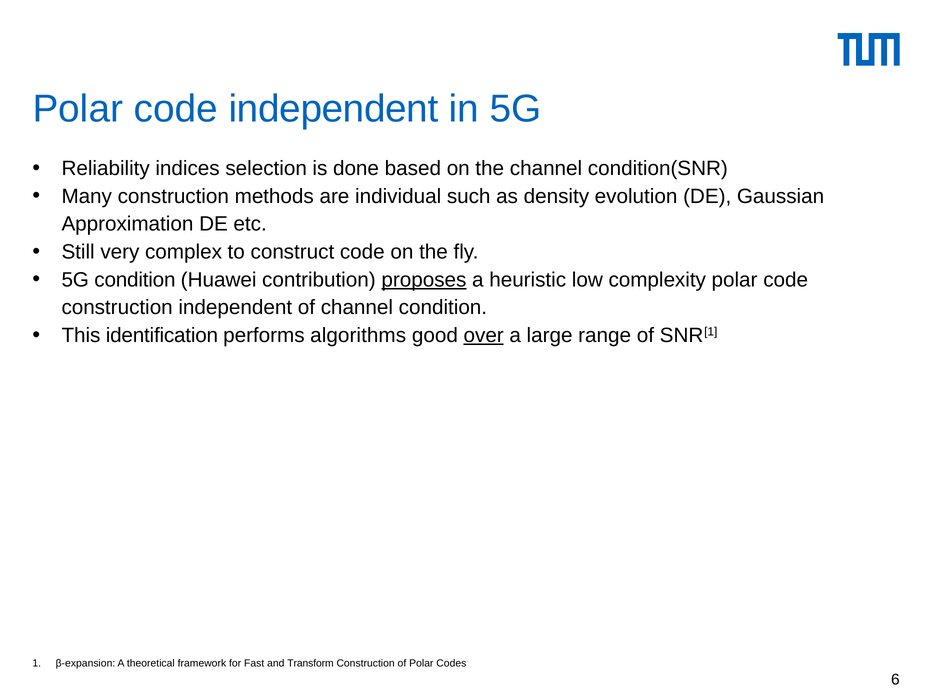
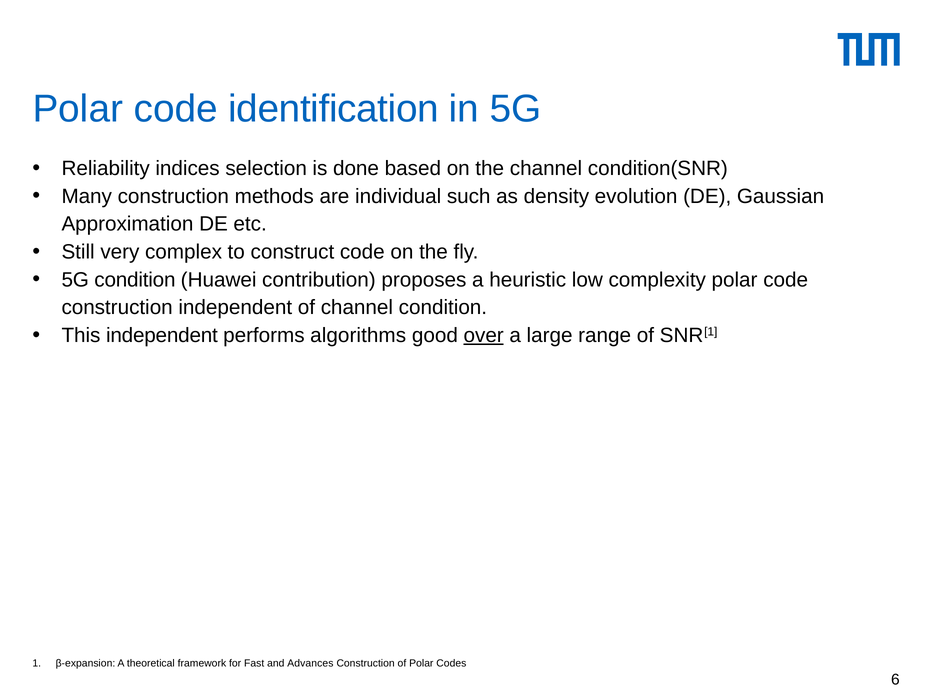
code independent: independent -> identification
proposes underline: present -> none
This identification: identification -> independent
Transform: Transform -> Advances
